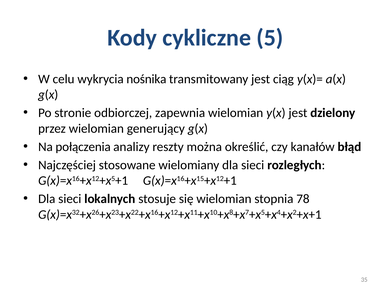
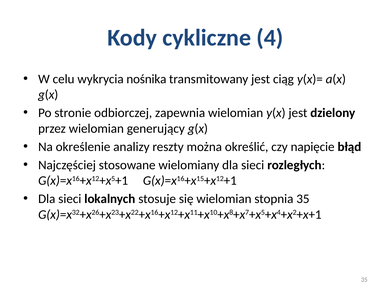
5: 5 -> 4
połączenia: połączenia -> określenie
kanałów: kanałów -> napięcie
stopnia 78: 78 -> 35
